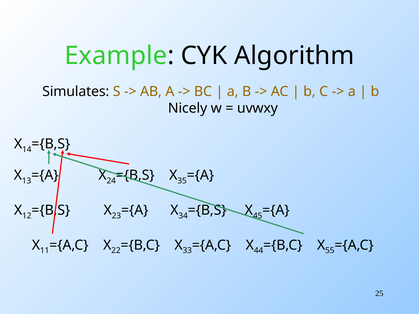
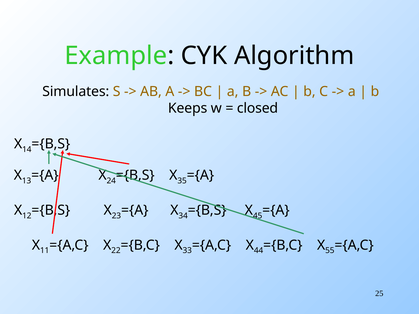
Nicely: Nicely -> Keeps
uvwxy: uvwxy -> closed
